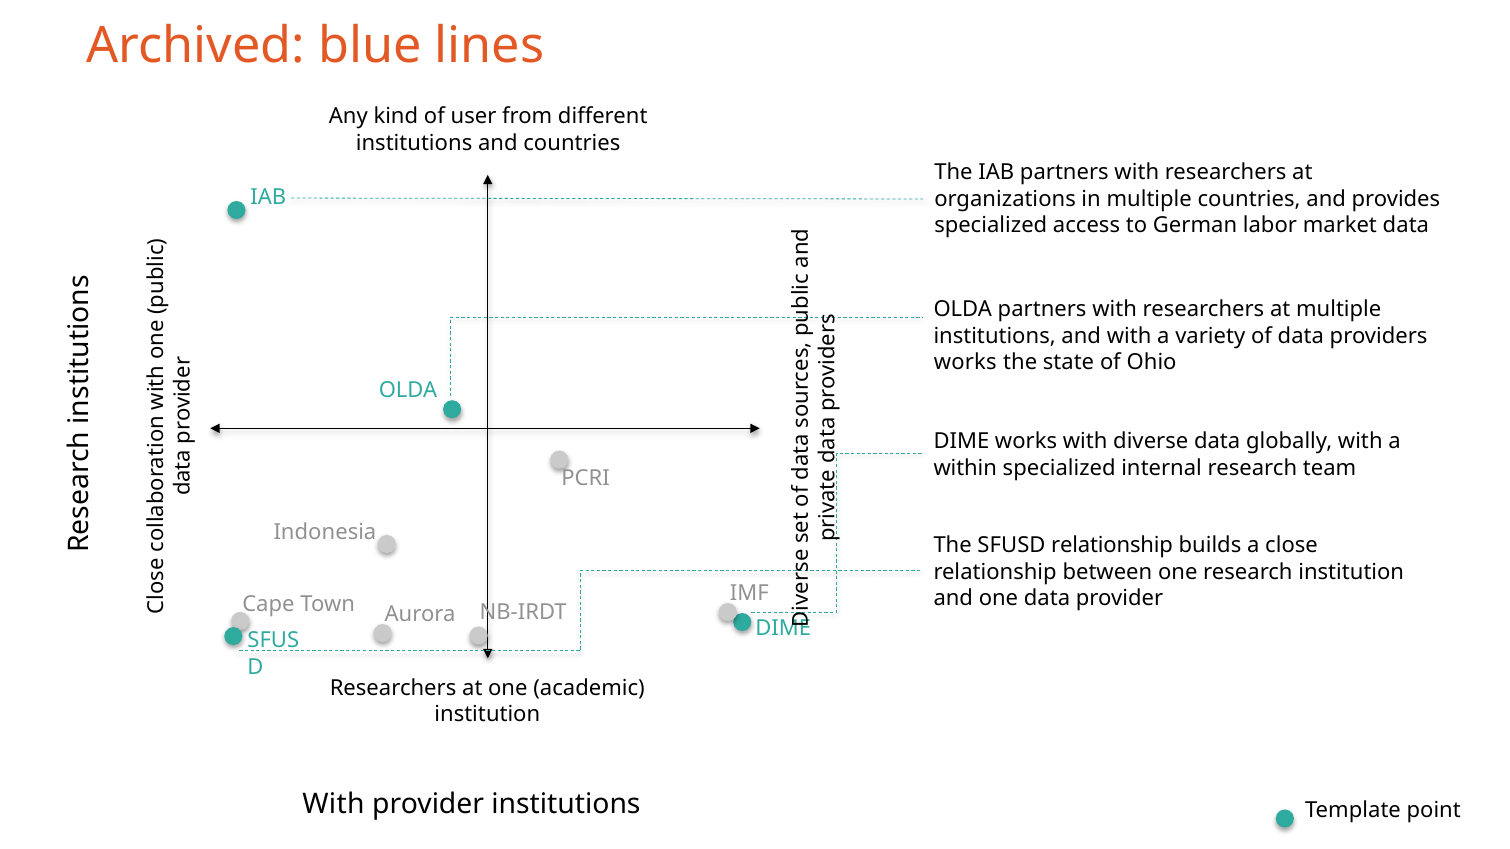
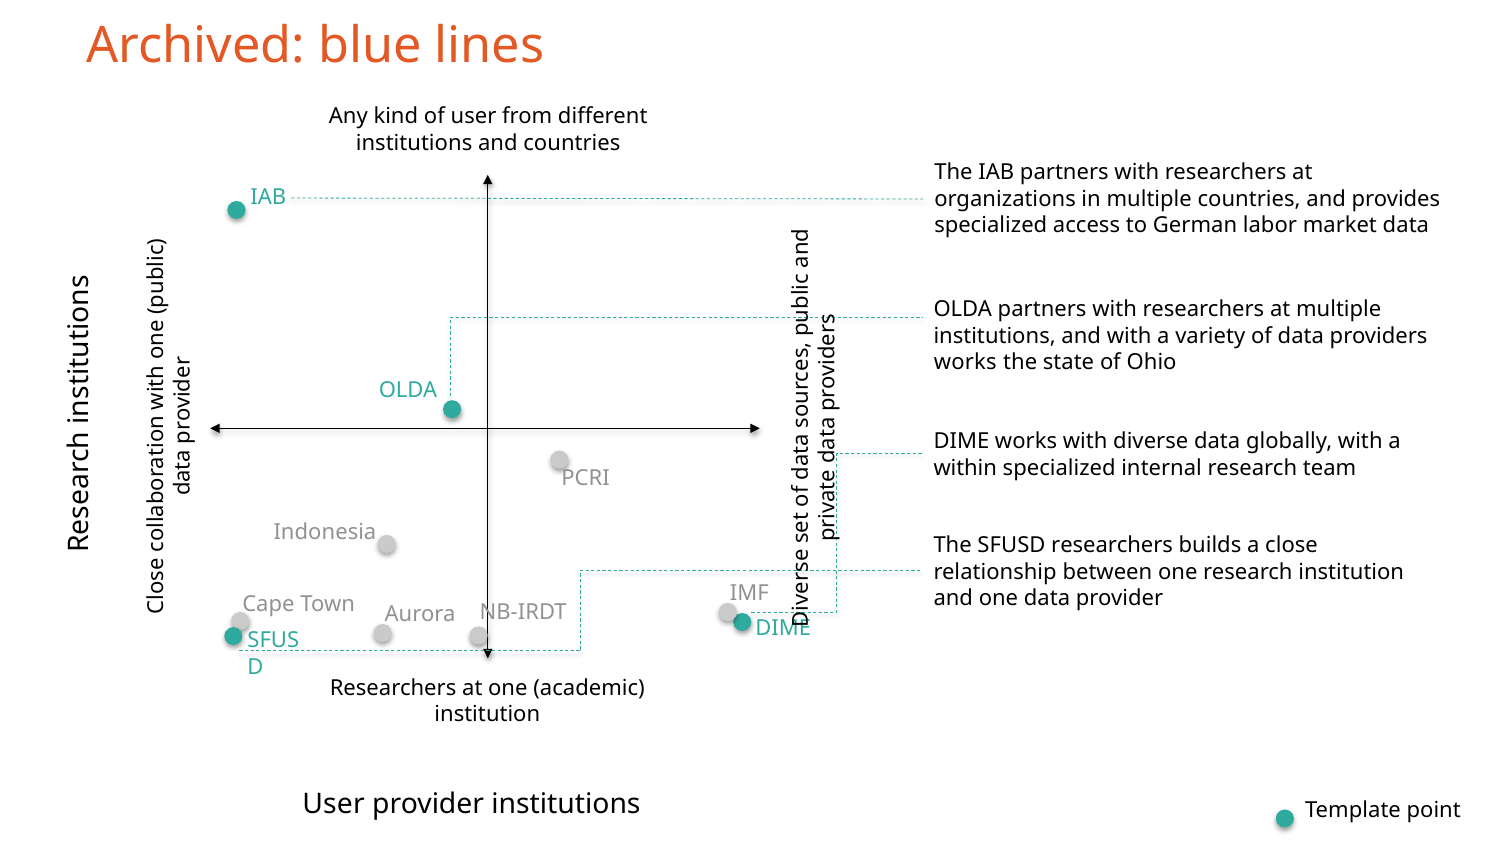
SFUSD relationship: relationship -> researchers
With at (333, 804): With -> User
